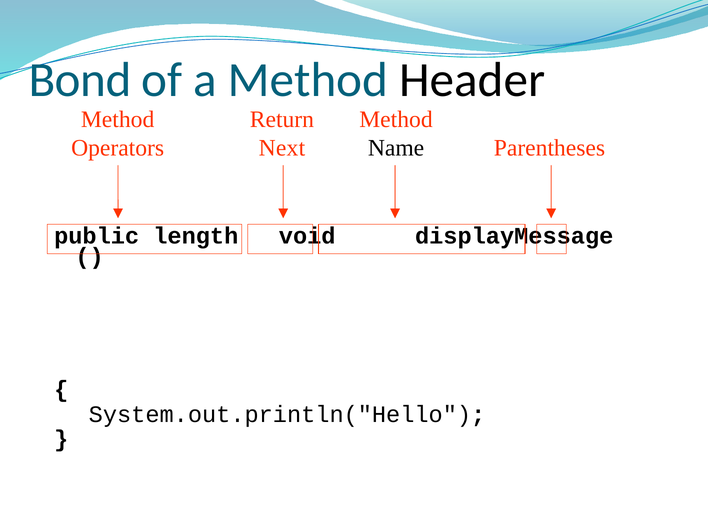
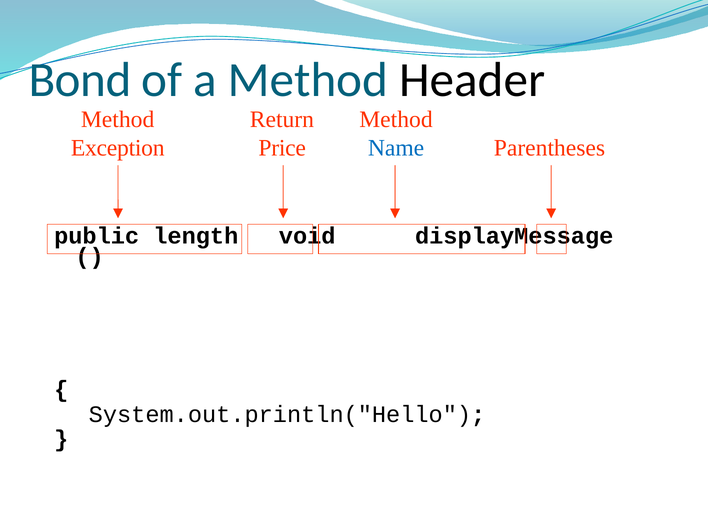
Operators: Operators -> Exception
Next: Next -> Price
Name colour: black -> blue
